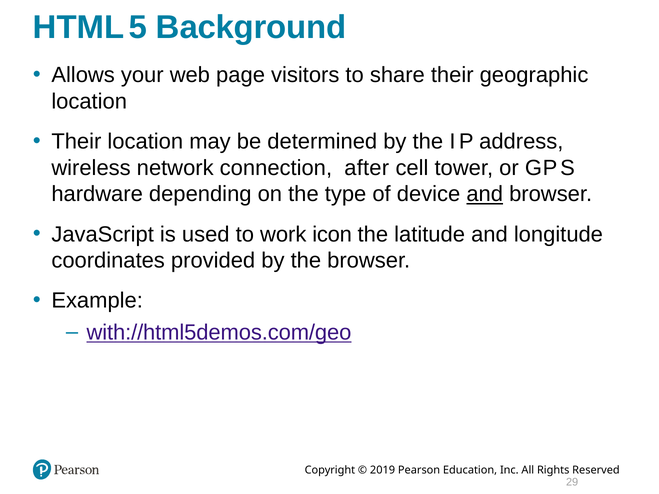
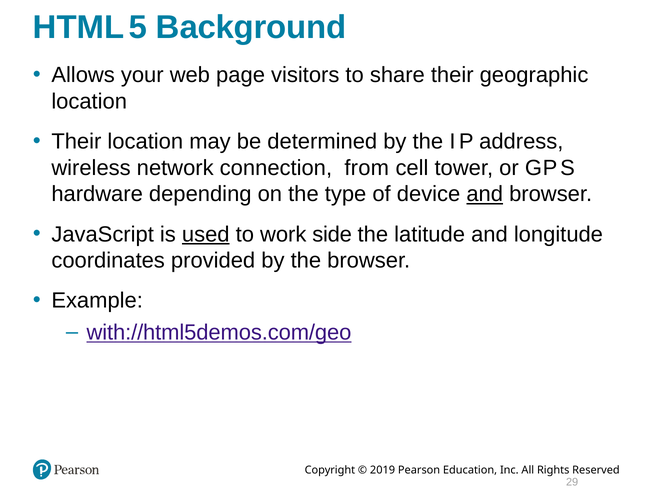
after: after -> from
used underline: none -> present
icon: icon -> side
